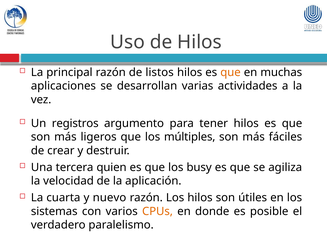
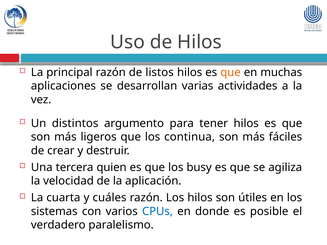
registros: registros -> distintos
múltiples: múltiples -> continua
nuevo: nuevo -> cuáles
CPUs colour: orange -> blue
